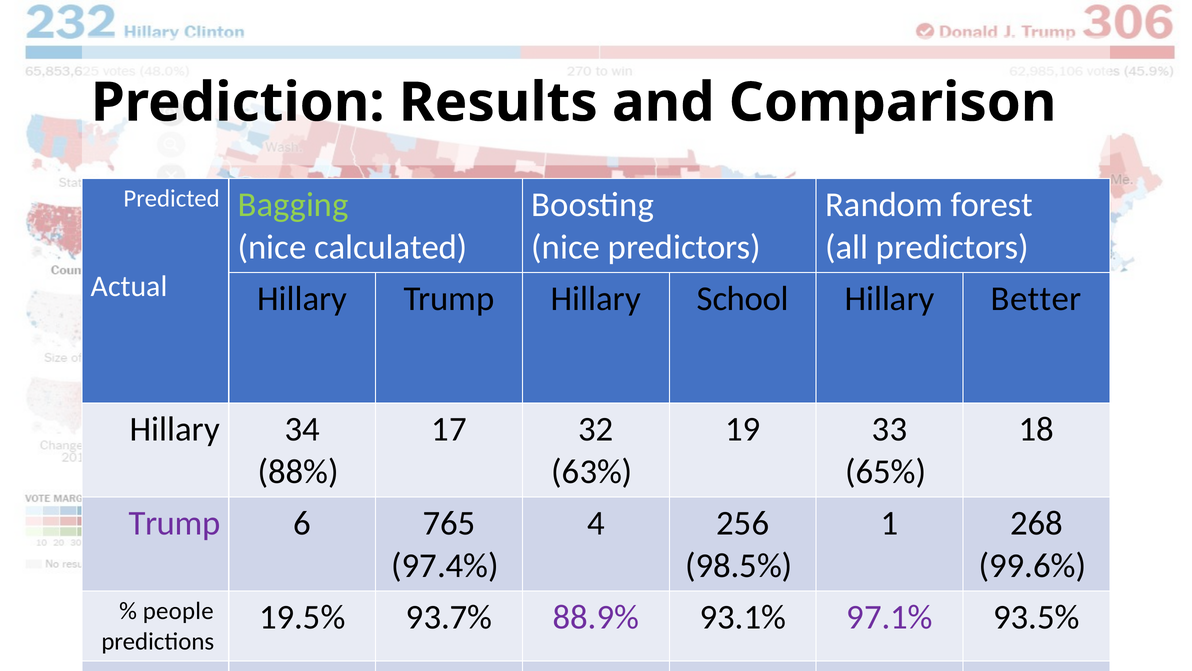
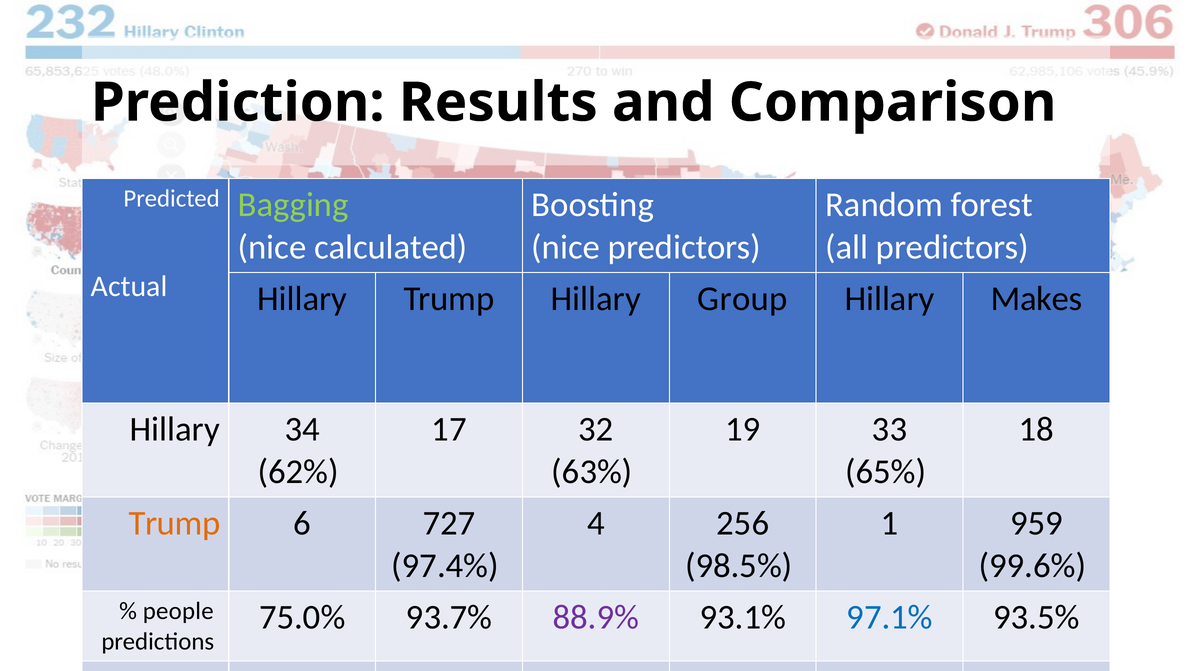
School: School -> Group
Better: Better -> Makes
88%: 88% -> 62%
Trump at (174, 523) colour: purple -> orange
765: 765 -> 727
268: 268 -> 959
19.5%: 19.5% -> 75.0%
97.1% colour: purple -> blue
